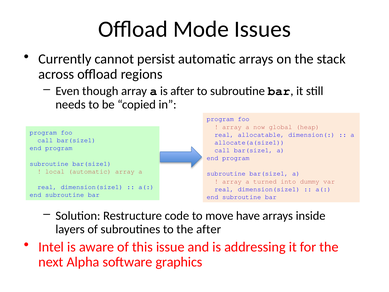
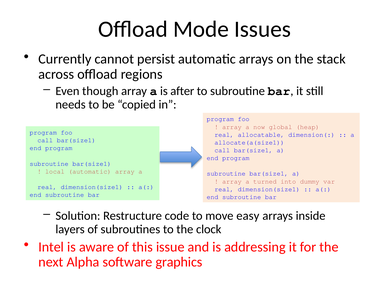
have: have -> easy
the after: after -> clock
